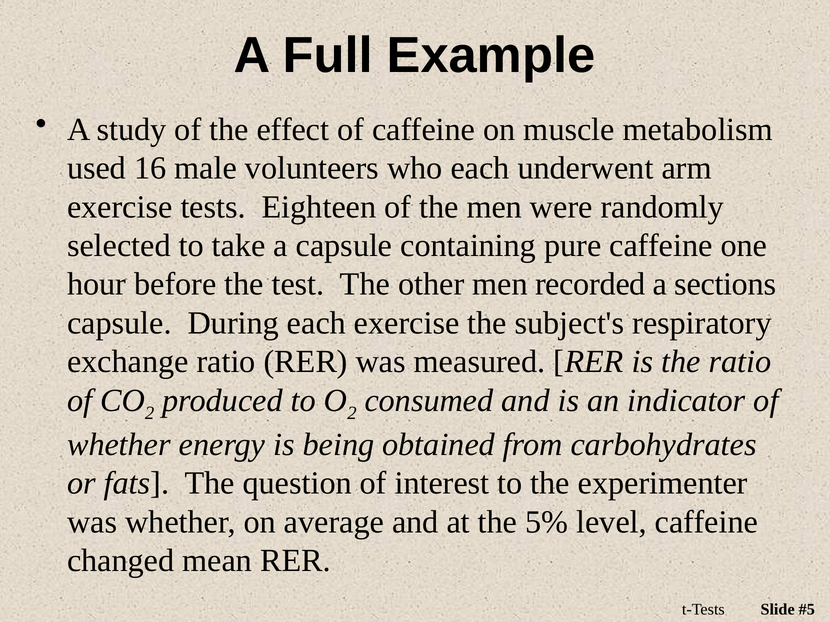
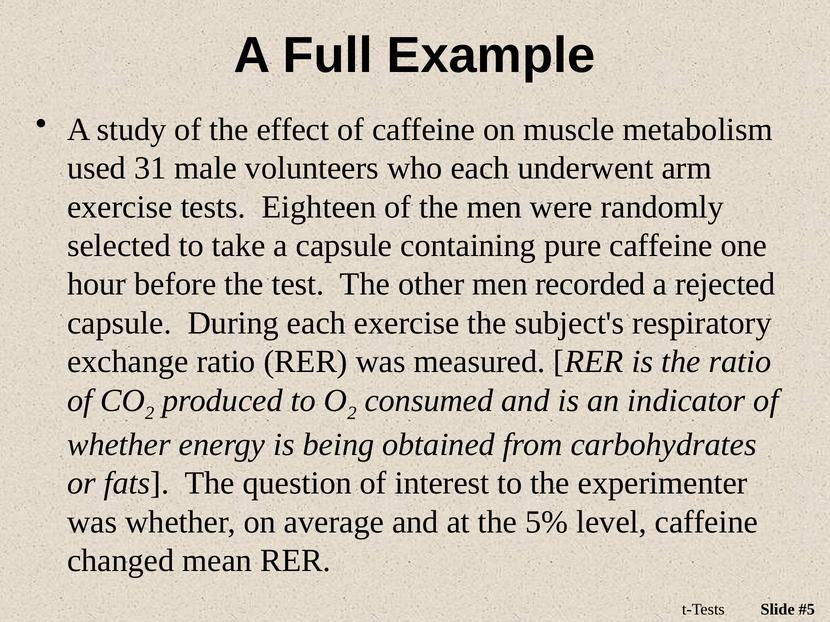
16: 16 -> 31
sections: sections -> rejected
